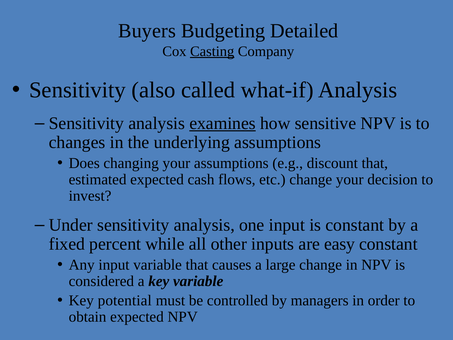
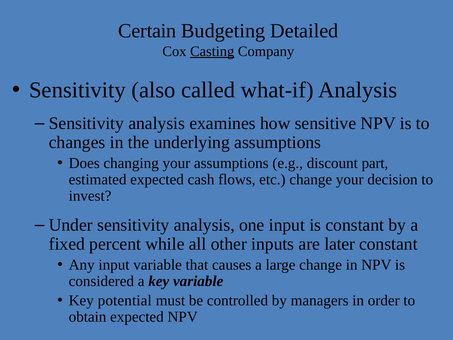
Buyers: Buyers -> Certain
examines underline: present -> none
discount that: that -> part
easy: easy -> later
